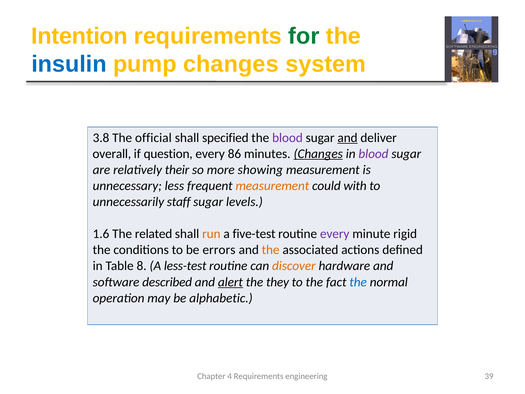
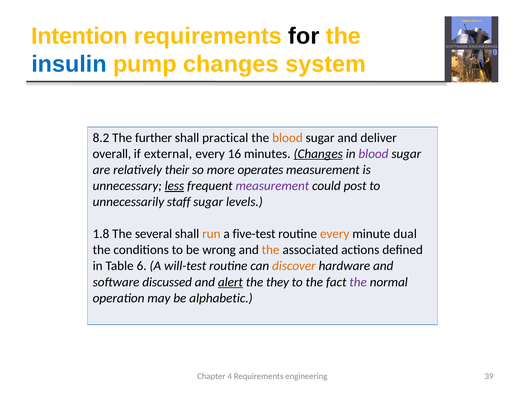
for colour: green -> black
3.8: 3.8 -> 8.2
official: official -> further
specified: specified -> practical
blood at (287, 138) colour: purple -> orange
and at (348, 138) underline: present -> none
question: question -> external
86: 86 -> 16
showing: showing -> operates
less underline: none -> present
measurement at (272, 186) colour: orange -> purple
with: with -> post
1.6: 1.6 -> 1.8
related: related -> several
every at (335, 234) colour: purple -> orange
rigid: rigid -> dual
errors: errors -> wrong
8: 8 -> 6
less-test: less-test -> will-test
described: described -> discussed
the at (358, 282) colour: blue -> purple
